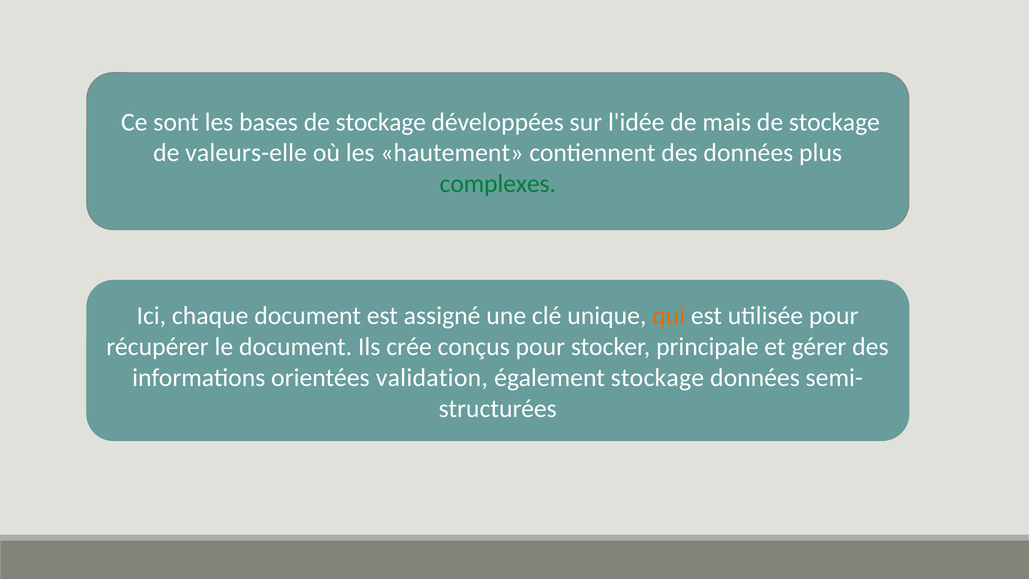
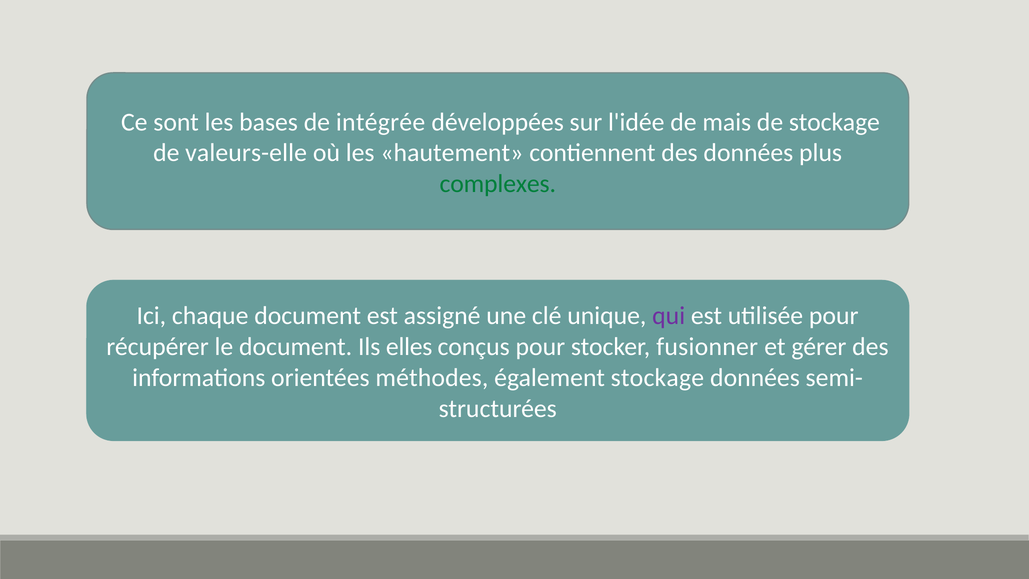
bases de stockage: stockage -> intégrée
qui colour: orange -> purple
crée: crée -> elles
principale: principale -> fusionner
validation: validation -> méthodes
